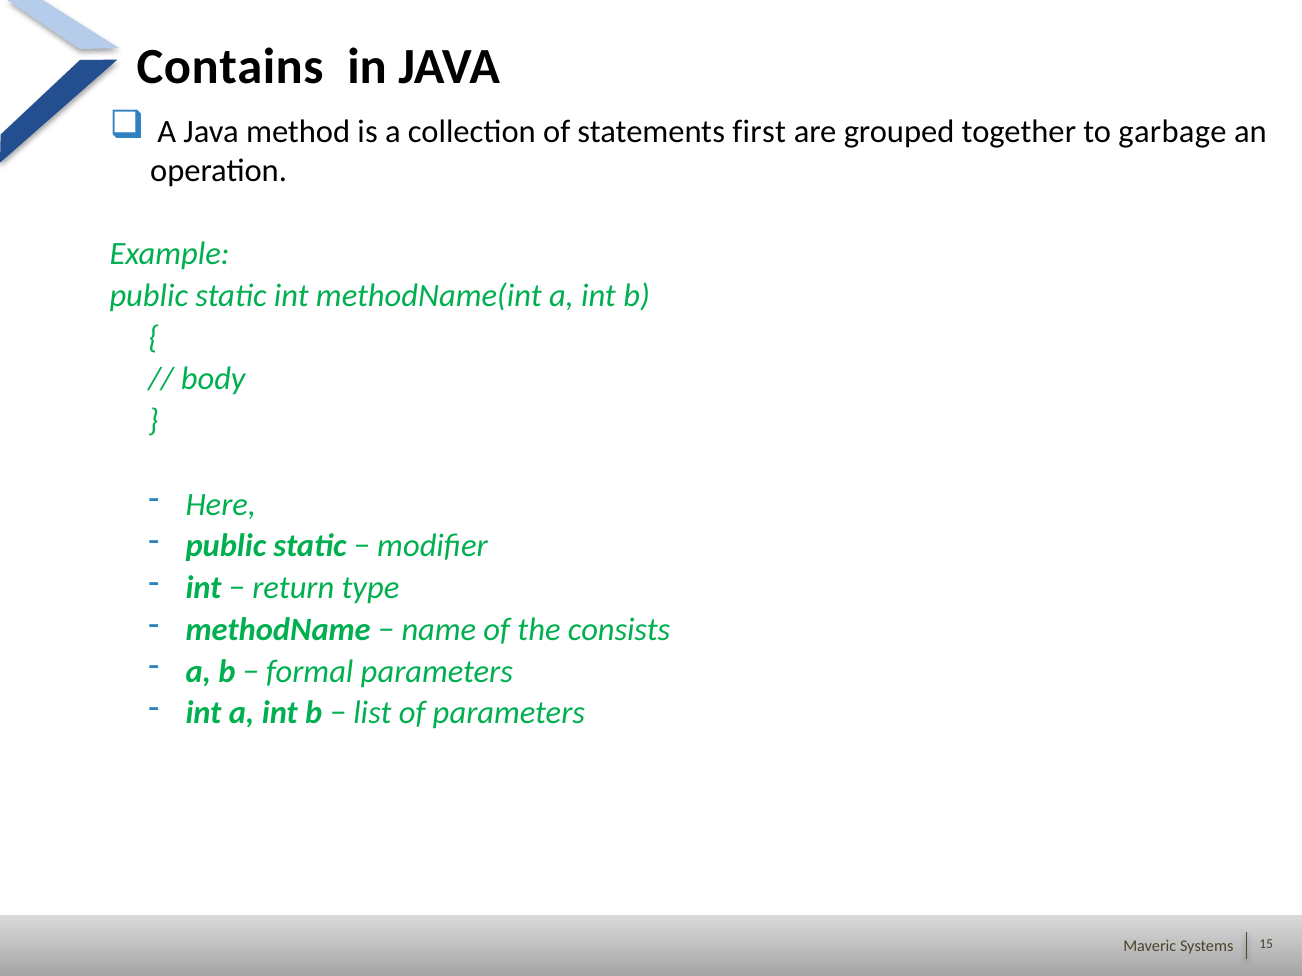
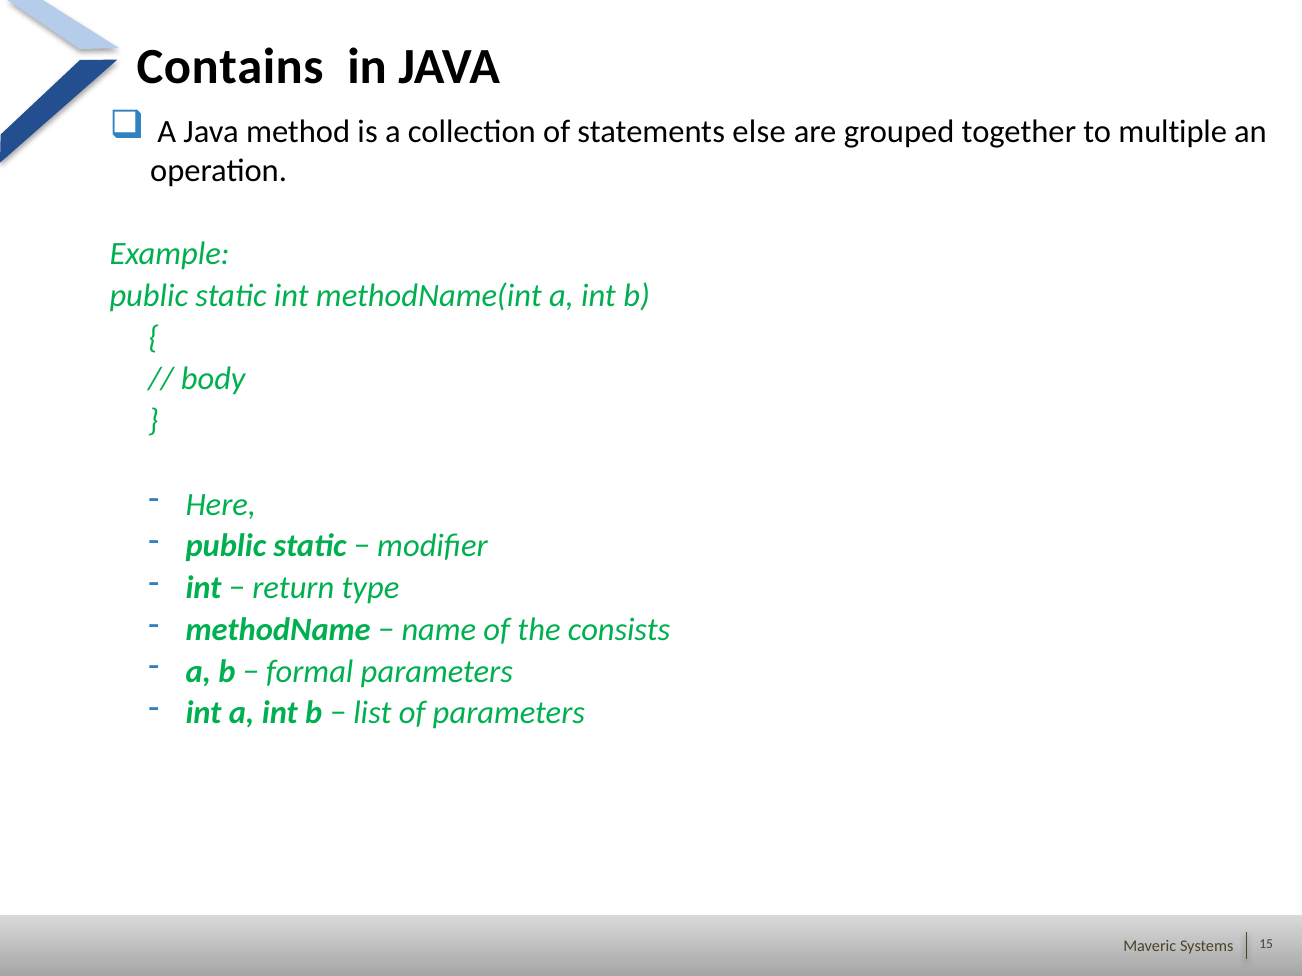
first: first -> else
garbage: garbage -> multiple
